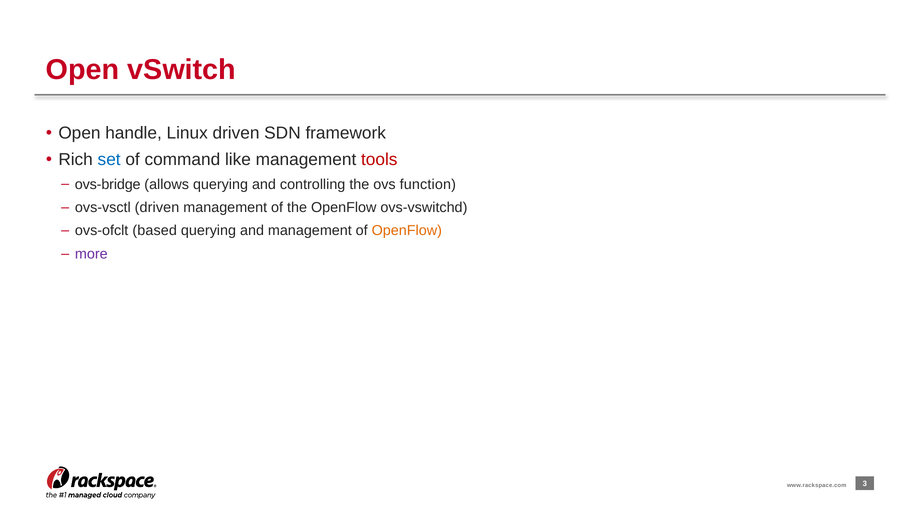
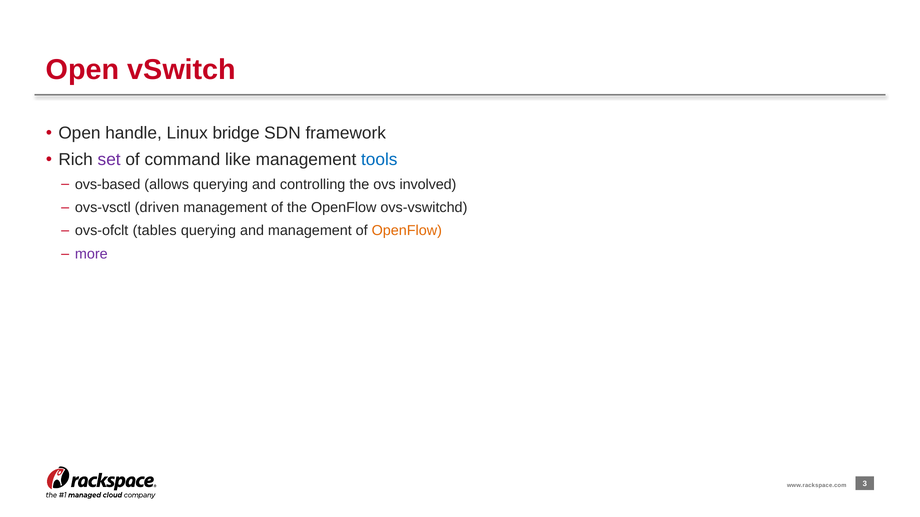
Linux driven: driven -> bridge
set colour: blue -> purple
tools colour: red -> blue
ovs-bridge: ovs-bridge -> ovs-based
function: function -> involved
based: based -> tables
